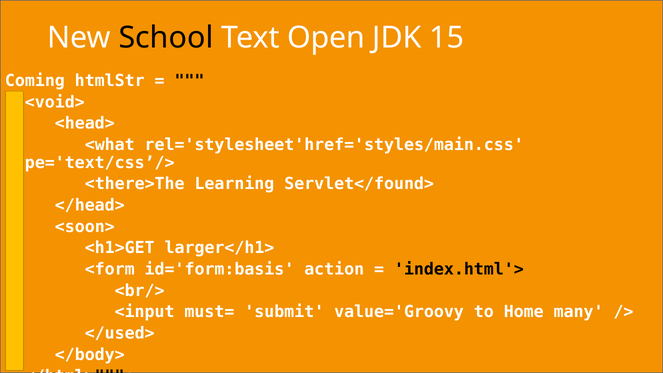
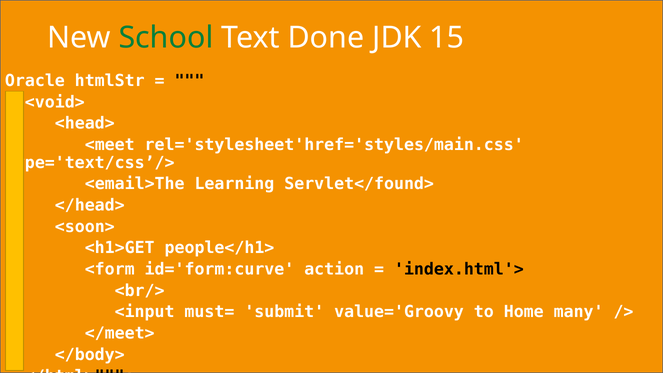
School colour: black -> green
Open: Open -> Done
Coming: Coming -> Oracle
<what: <what -> <meet
<there>The: <there>The -> <email>The
larger</h1>: larger</h1> -> people</h1>
id='form:basis: id='form:basis -> id='form:curve
</used>: </used> -> </meet>
